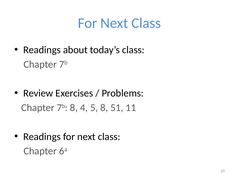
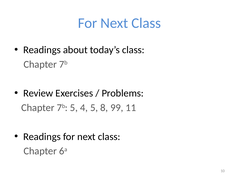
7b 8: 8 -> 5
51: 51 -> 99
